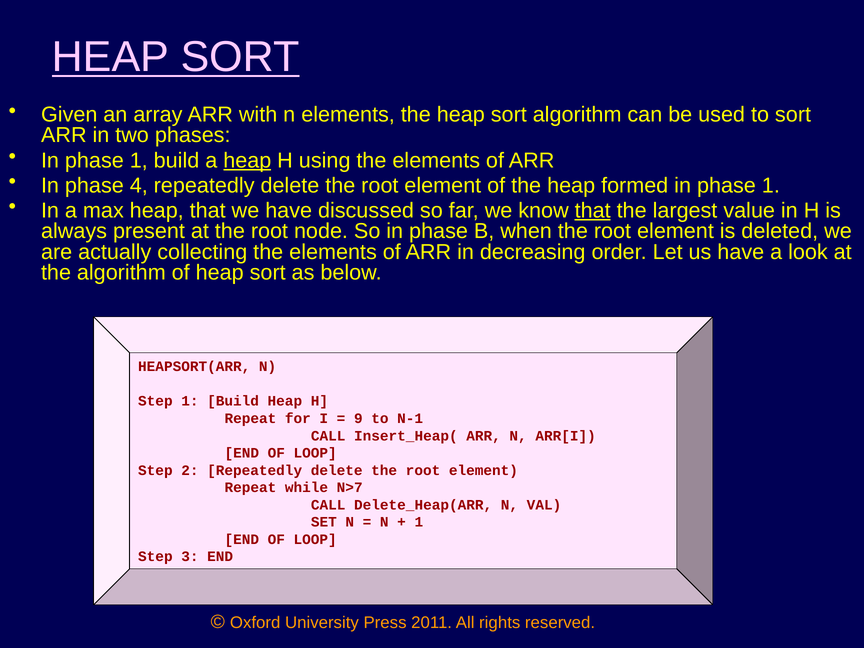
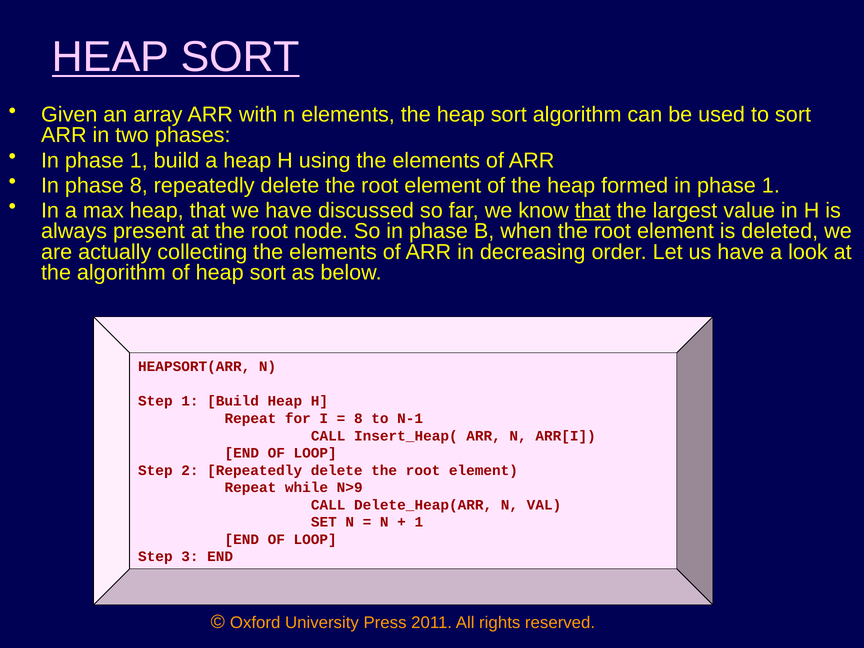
heap at (247, 160) underline: present -> none
phase 4: 4 -> 8
9 at (358, 419): 9 -> 8
N>7: N>7 -> N>9
